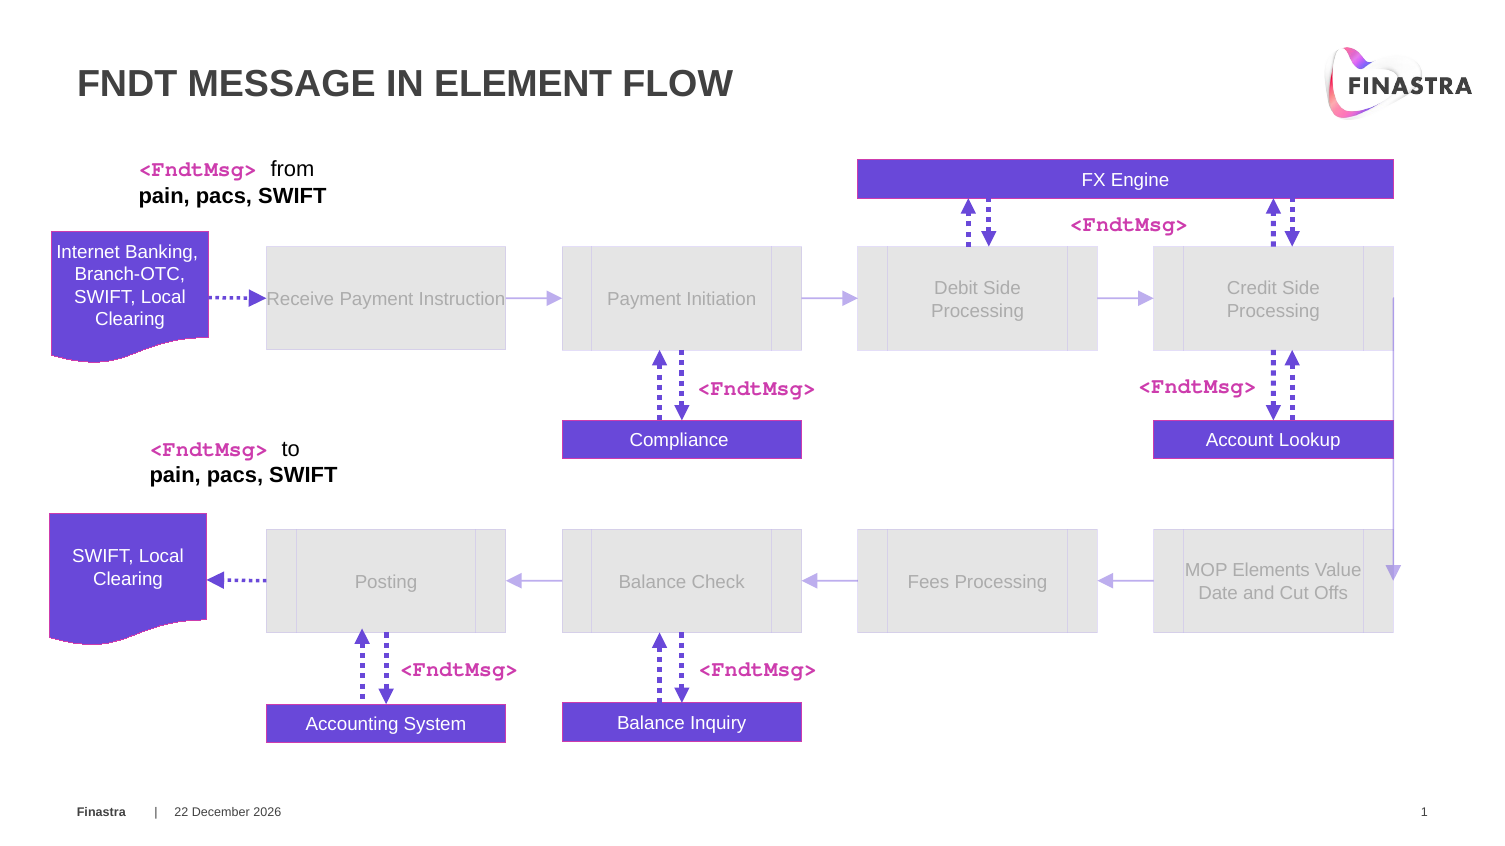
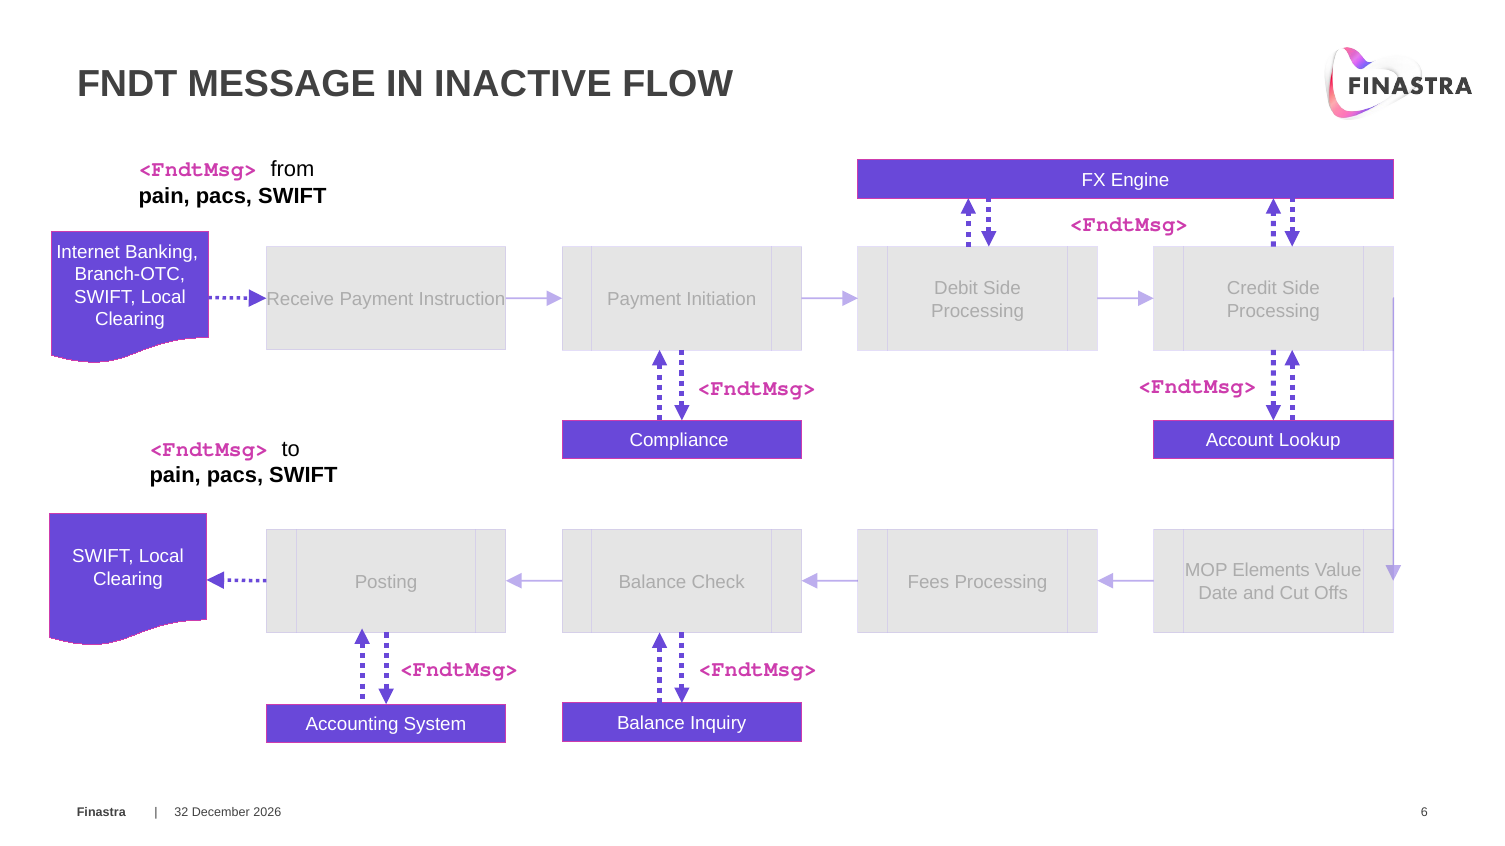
ELEMENT: ELEMENT -> INACTIVE
22: 22 -> 32
1: 1 -> 6
